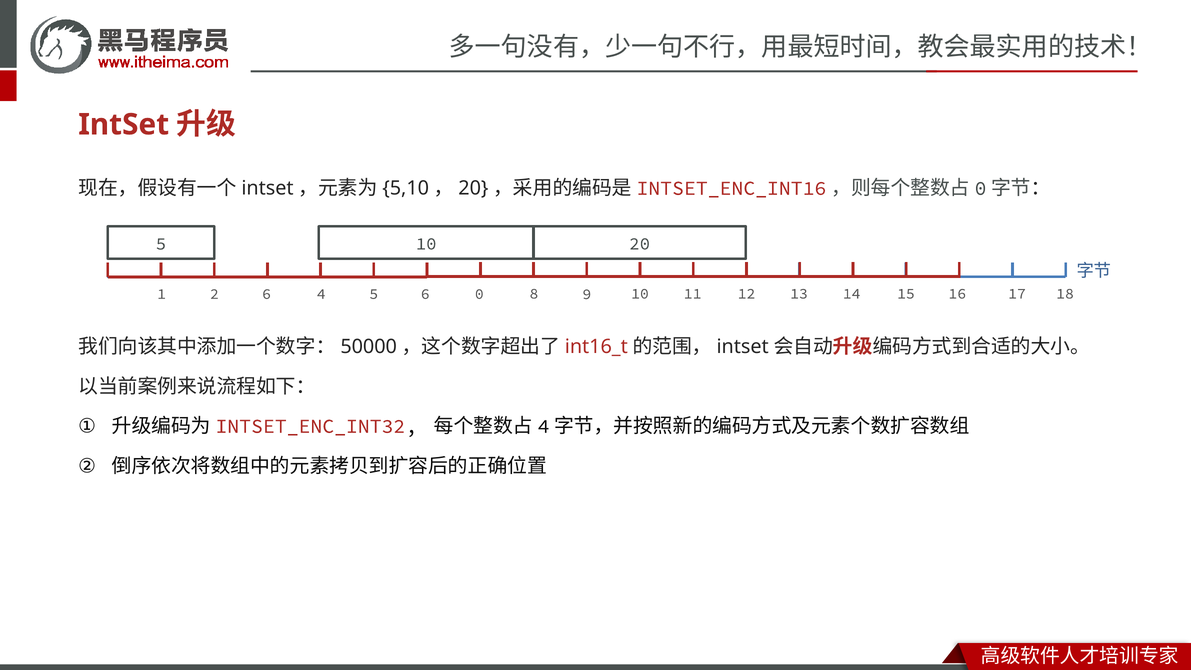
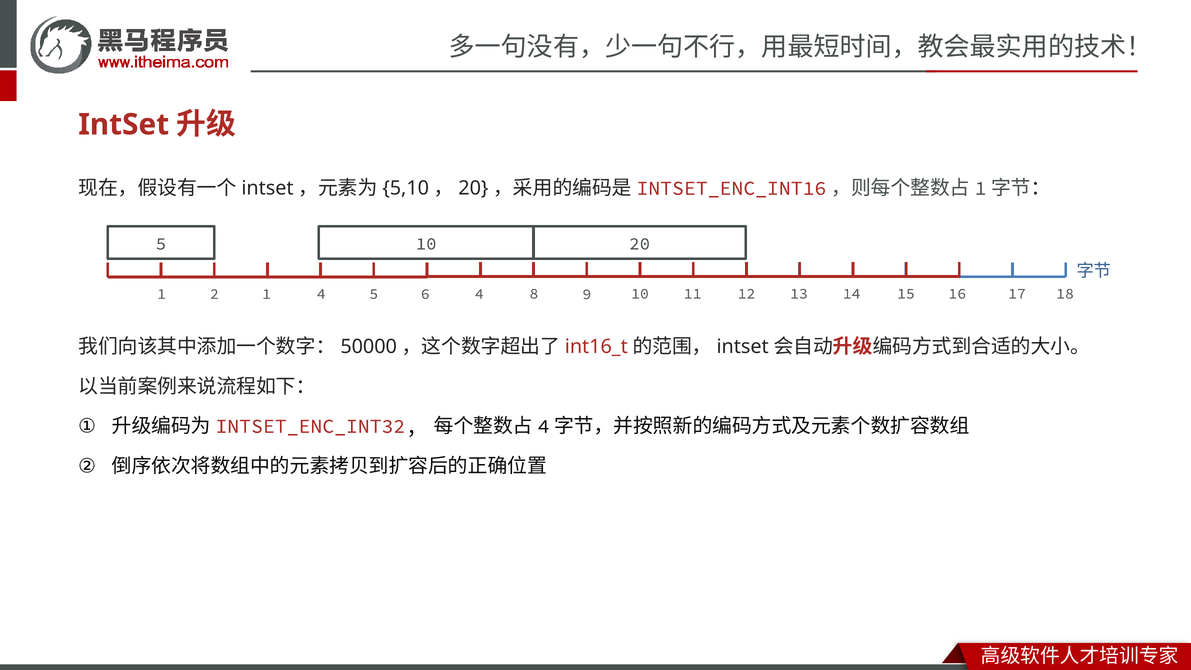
0 at (981, 188): 0 -> 1
2 6: 6 -> 1
6 0: 0 -> 4
